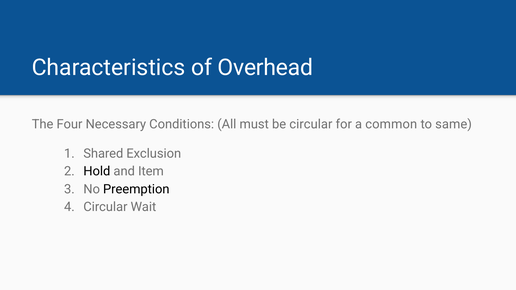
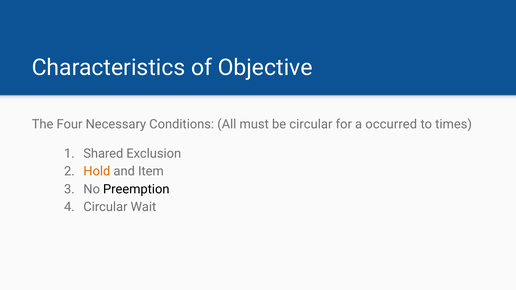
Overhead: Overhead -> Objective
common: common -> occurred
same: same -> times
Hold colour: black -> orange
